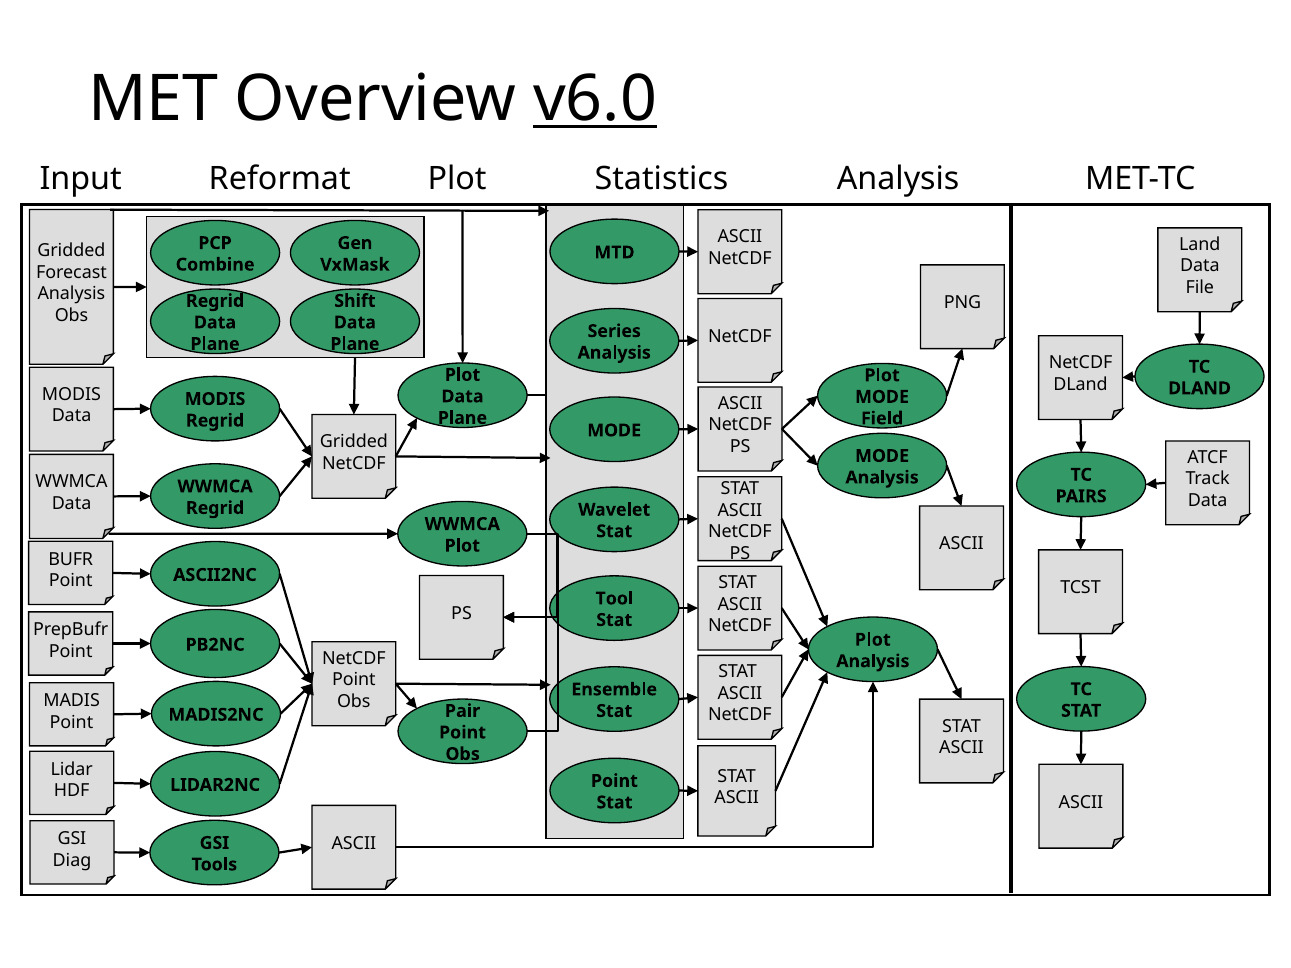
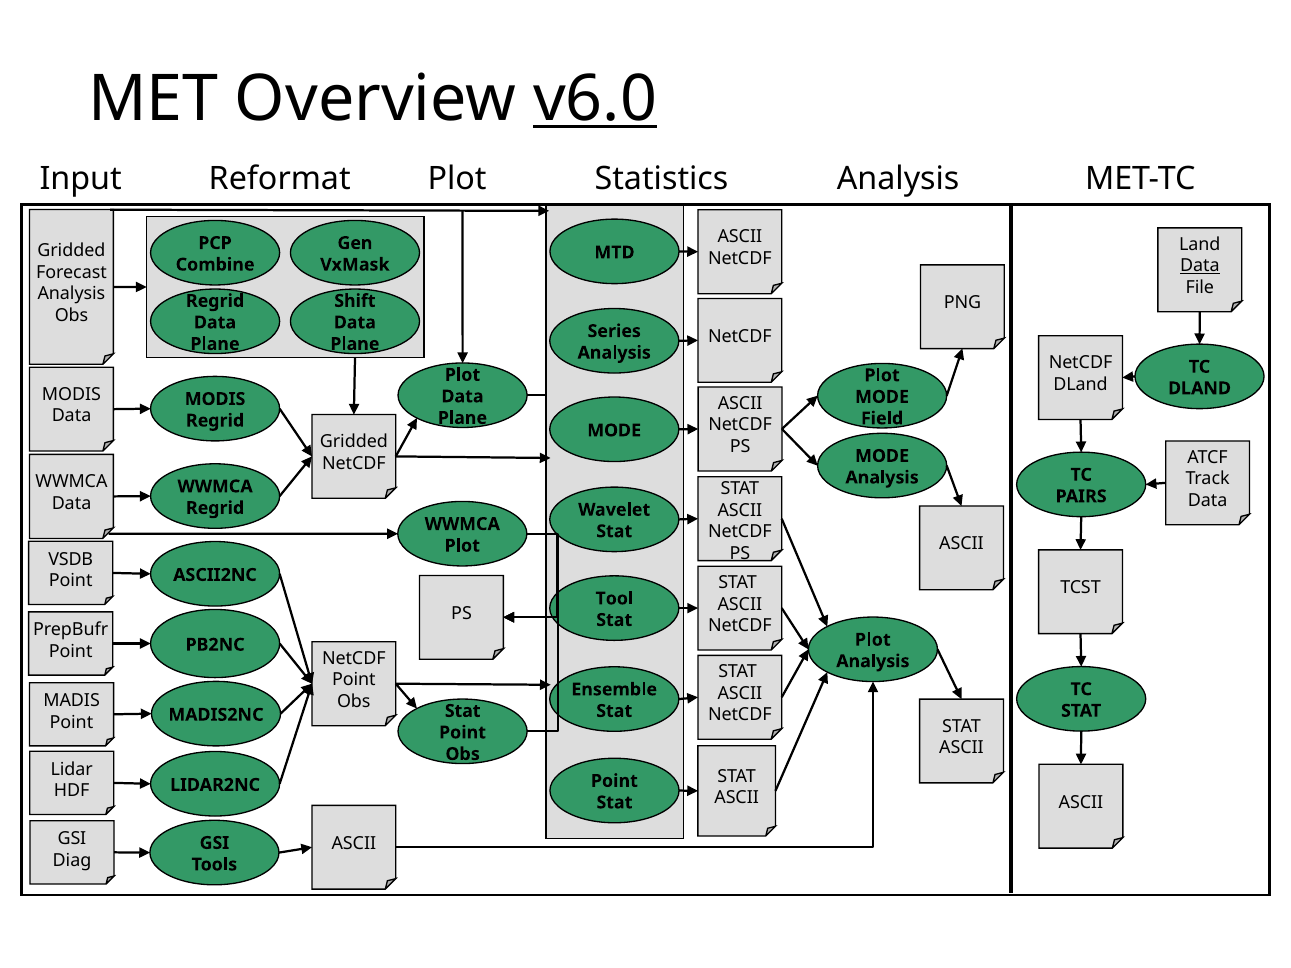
Data at (1200, 266) underline: none -> present
BUFR: BUFR -> VSDB
Pair at (463, 711): Pair -> Stat
